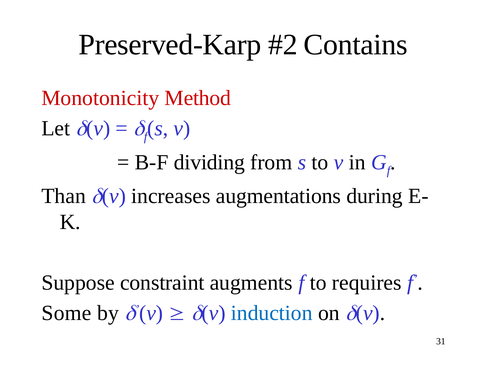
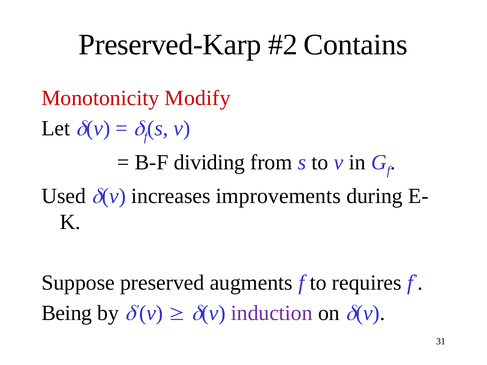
Method: Method -> Modify
Than: Than -> Used
augmentations: augmentations -> improvements
constraint: constraint -> preserved
Some: Some -> Being
induction colour: blue -> purple
